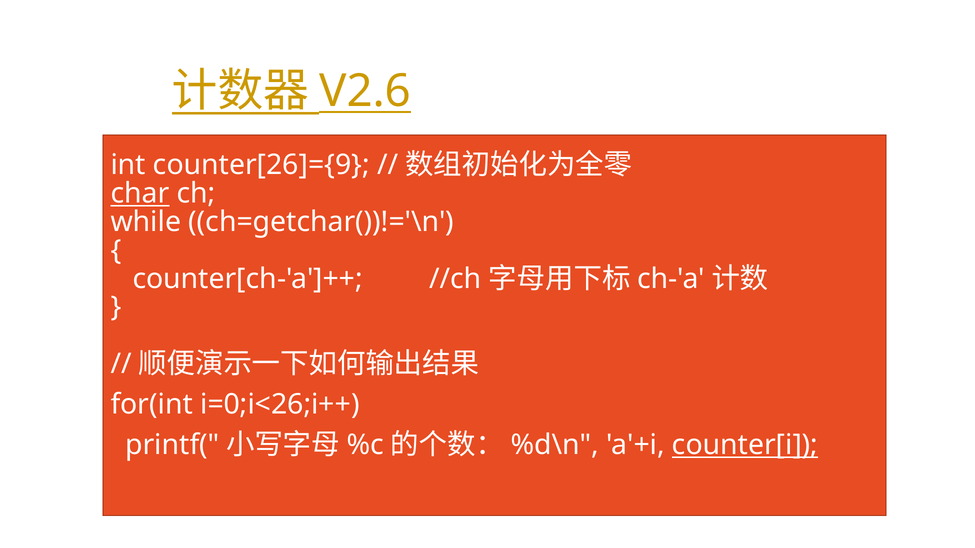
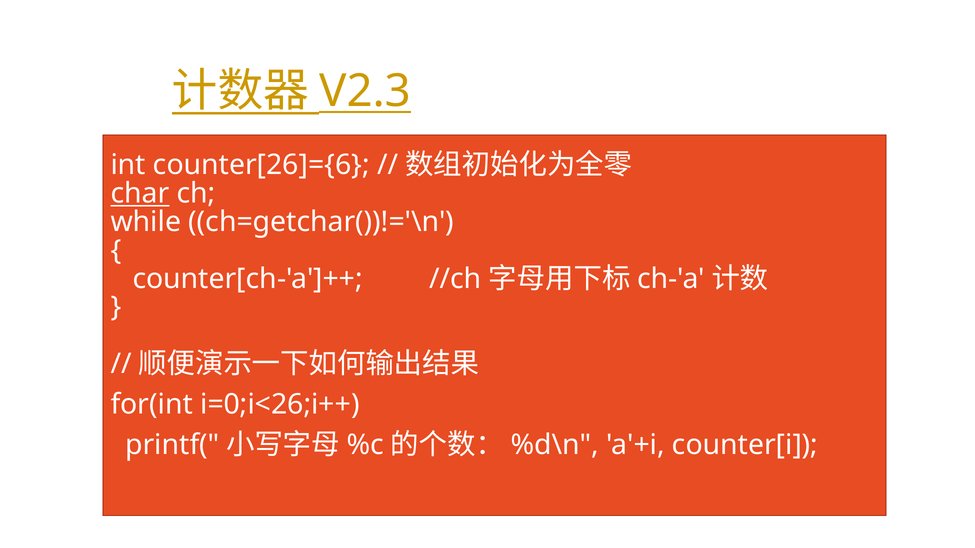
V2.6: V2.6 -> V2.3
counter[26]={9: counter[26]={9 -> counter[26]={6
counter[i underline: present -> none
